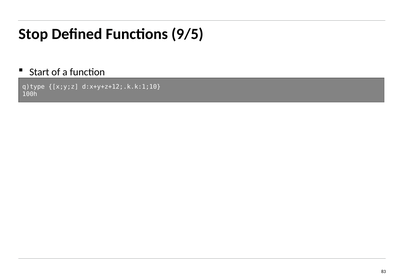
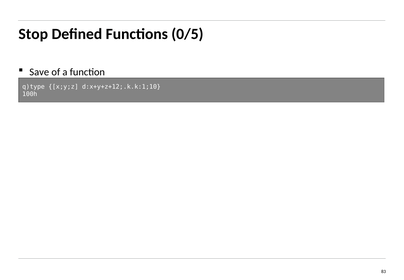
9/5: 9/5 -> 0/5
Start: Start -> Save
